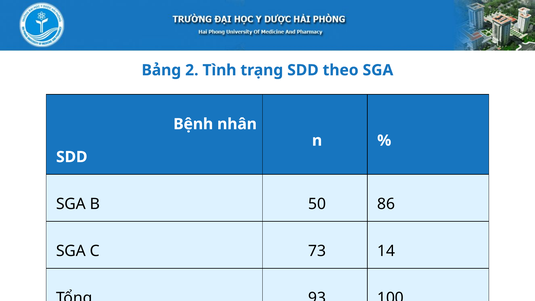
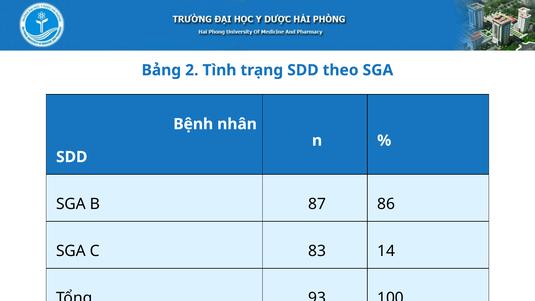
50: 50 -> 87
73: 73 -> 83
